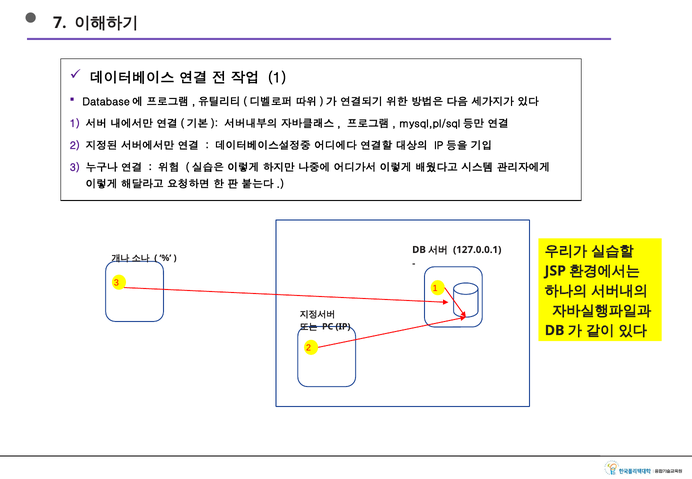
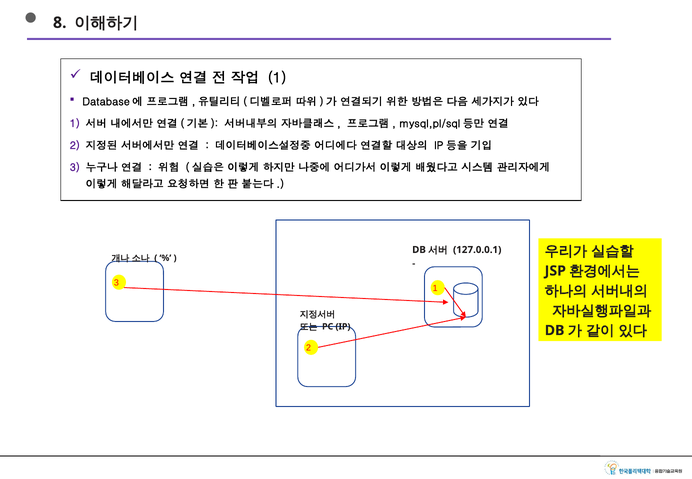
7: 7 -> 8
